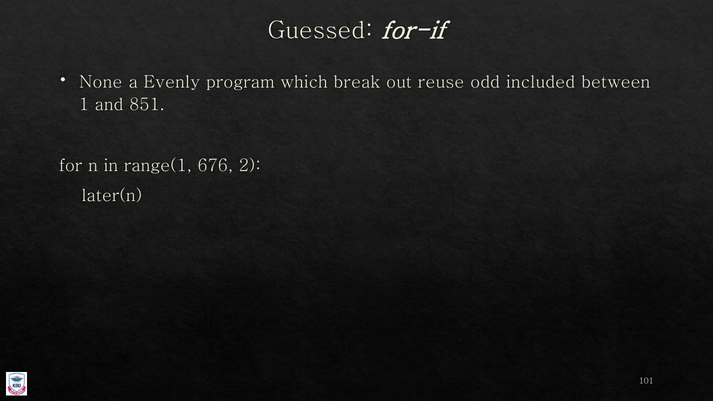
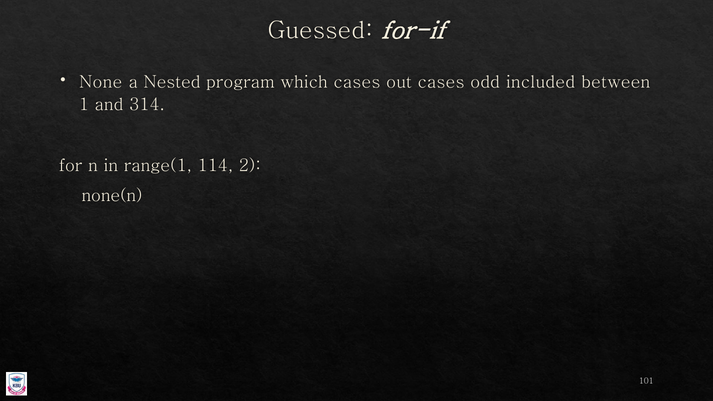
Evenly: Evenly -> Nested
which break: break -> cases
out reuse: reuse -> cases
851: 851 -> 314
676: 676 -> 114
later(n: later(n -> none(n
